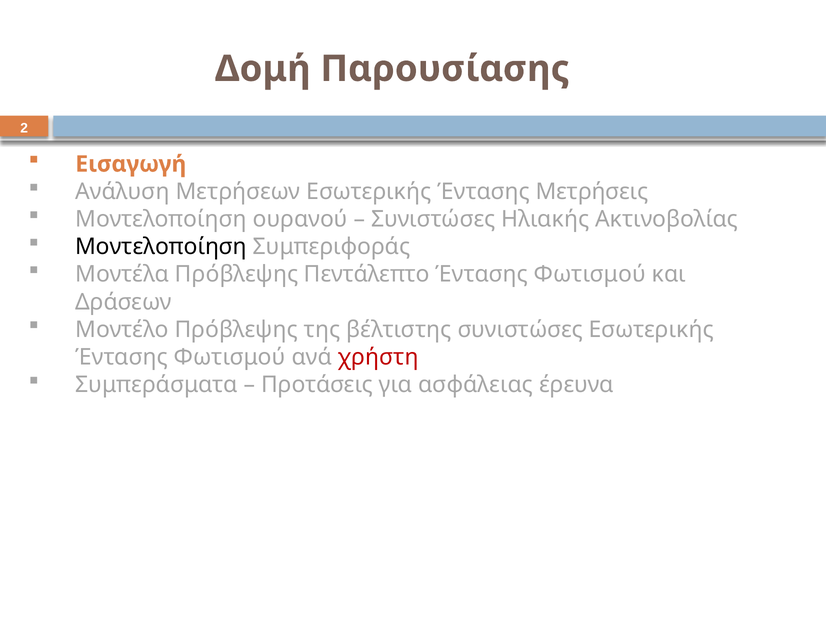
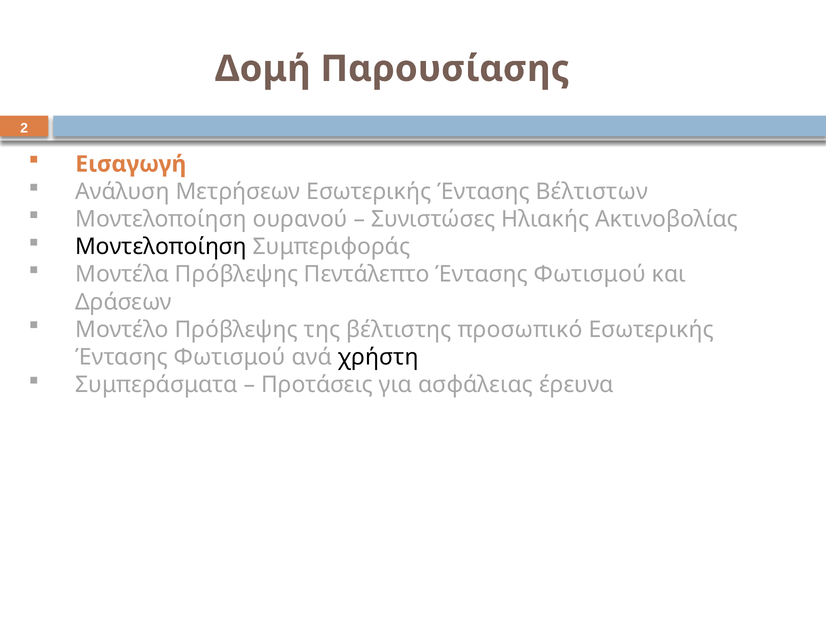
Μετρήσεις: Μετρήσεις -> Βέλτιστων
βέλτιστης συνιστώσες: συνιστώσες -> προσωπικό
χρήστη colour: red -> black
